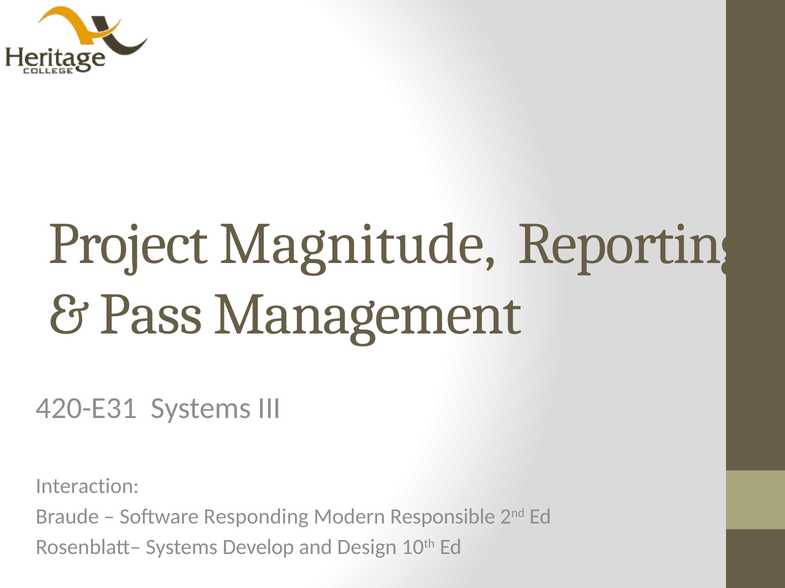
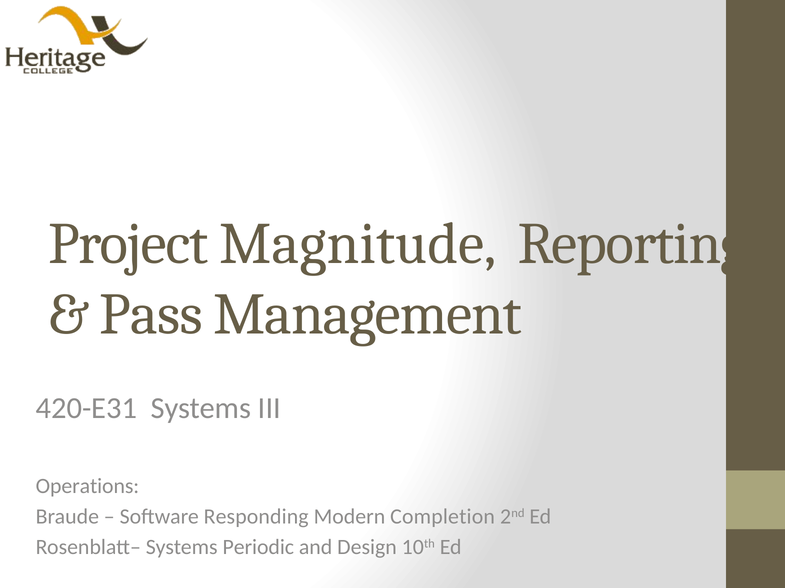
Interaction: Interaction -> Operations
Responsible: Responsible -> Completion
Develop: Develop -> Periodic
